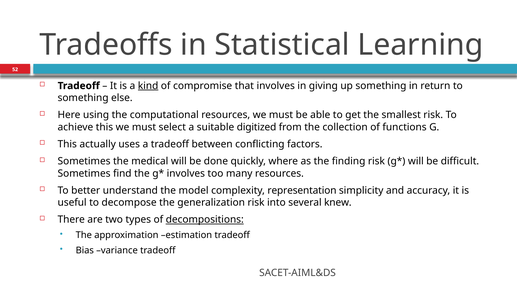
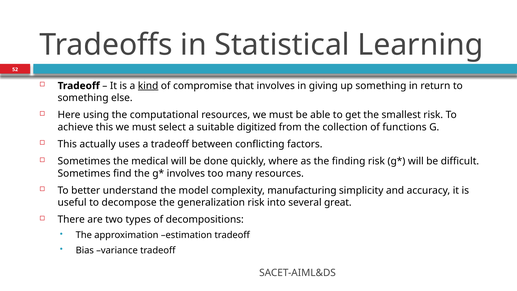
representation: representation -> manufacturing
knew: knew -> great
decompositions underline: present -> none
